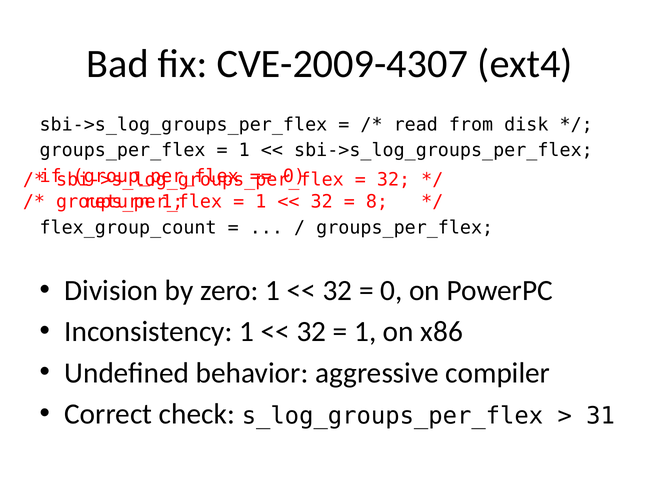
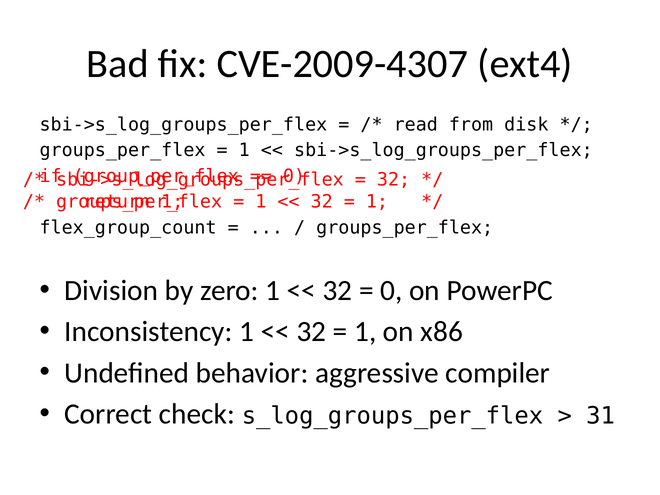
8 at (377, 202): 8 -> 1
